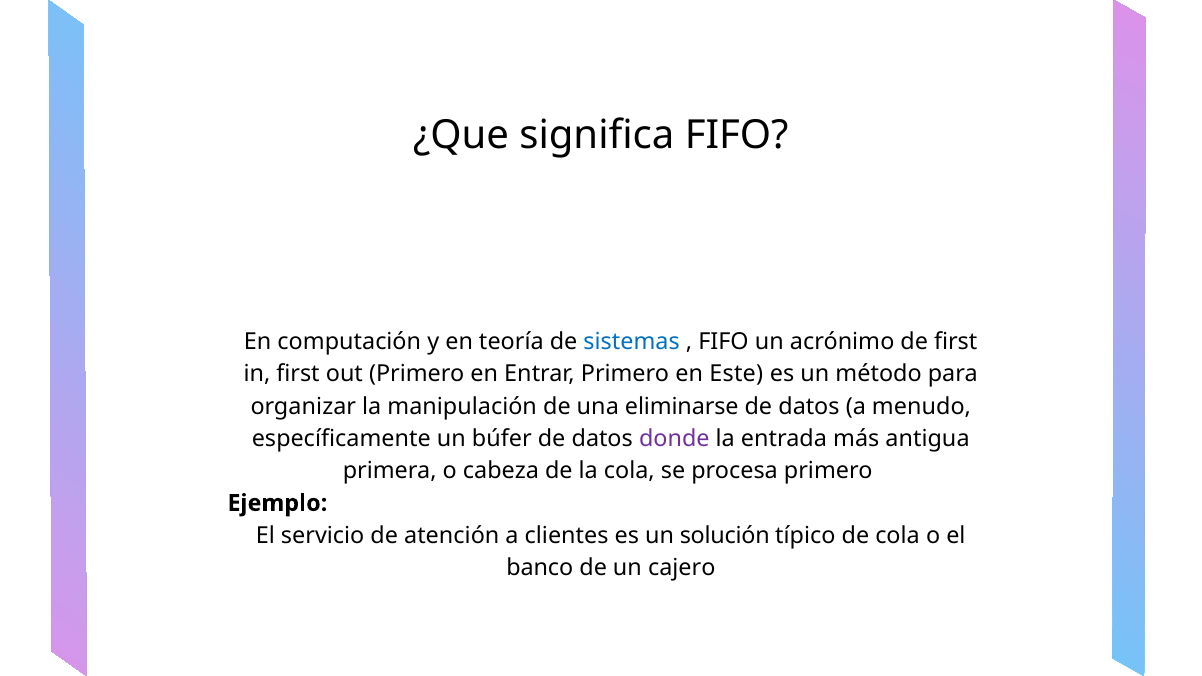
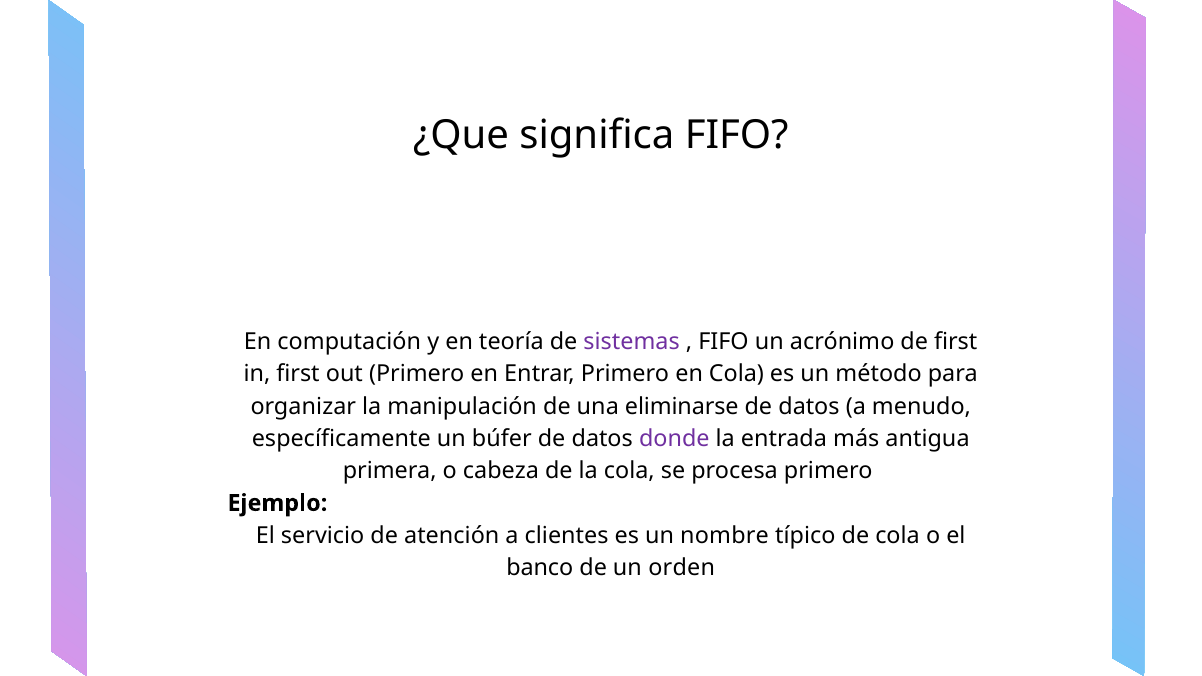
sistemas colour: blue -> purple
en Este: Este -> Cola
solución: solución -> nombre
cajero: cajero -> orden
